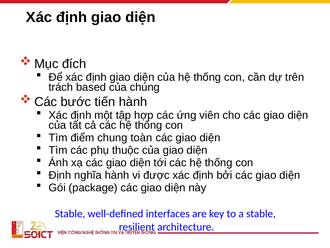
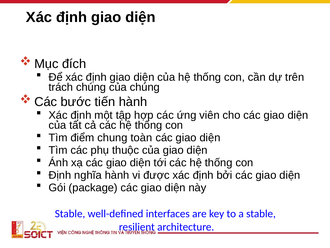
trách based: based -> chúng
